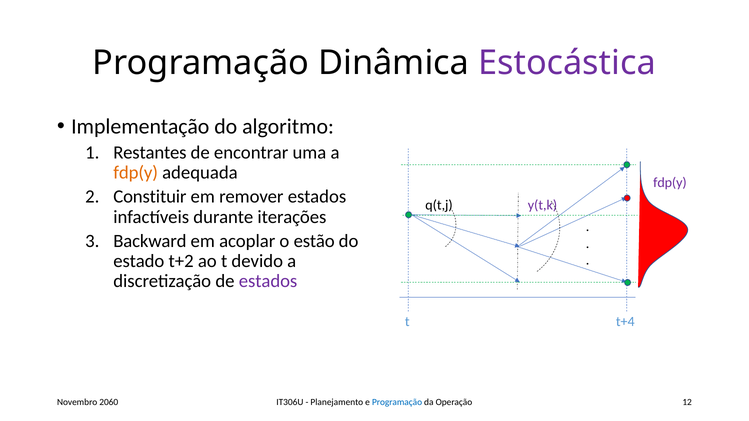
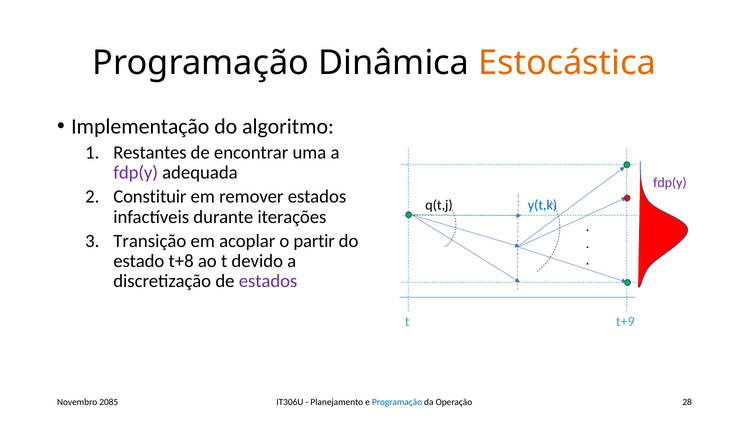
Estocástica colour: purple -> orange
fdp(y at (136, 173) colour: orange -> purple
y(t,k colour: purple -> blue
Backward: Backward -> Transição
estão: estão -> partir
t+2: t+2 -> t+8
t+4: t+4 -> t+9
12: 12 -> 28
2060: 2060 -> 2085
